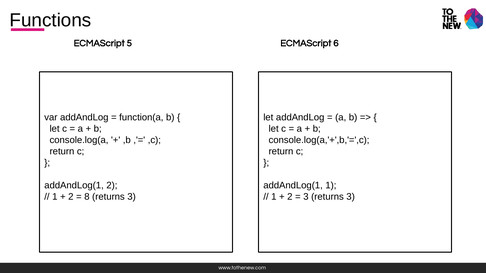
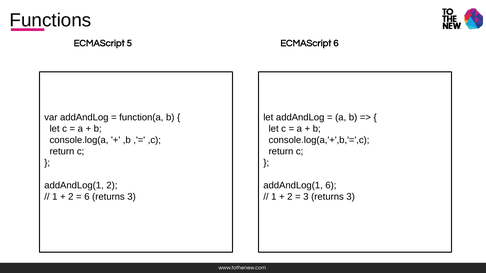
addAndLog(1 1: 1 -> 6
8 at (87, 197): 8 -> 6
